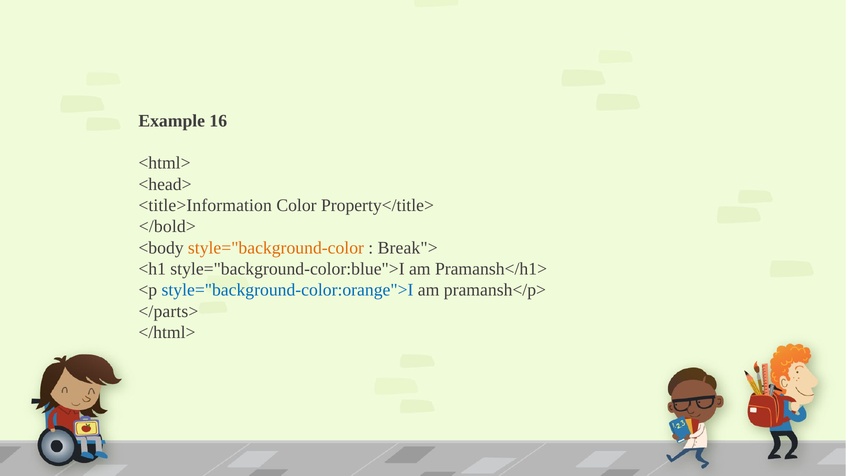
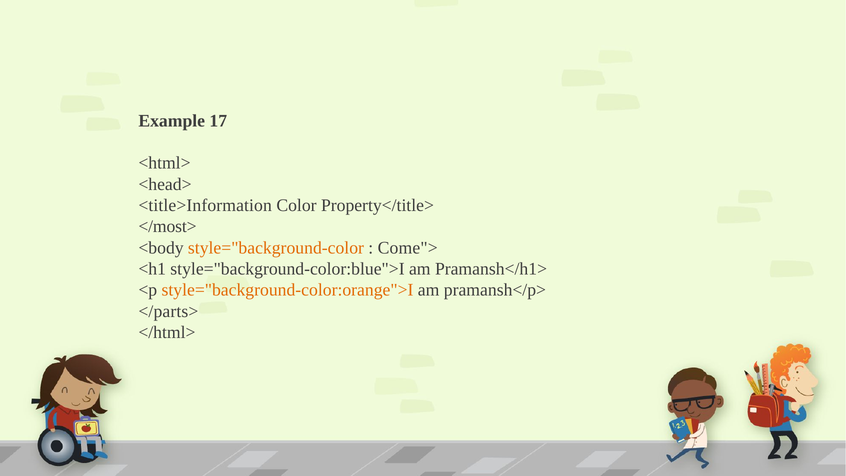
16: 16 -> 17
</bold>: </bold> -> </most>
Break">: Break"> -> Come">
style="background-color:orange">I colour: blue -> orange
